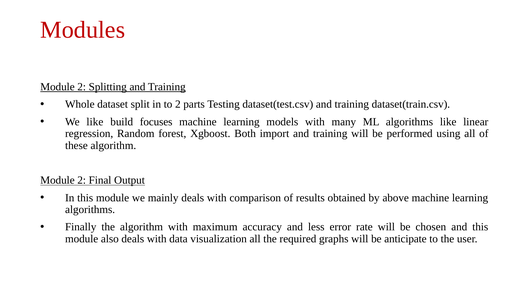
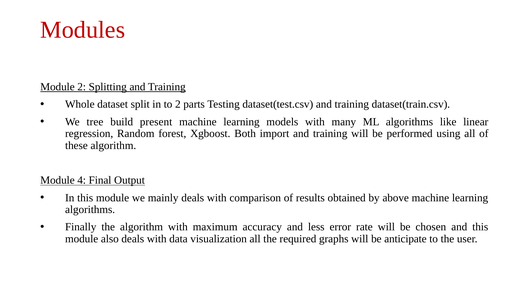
We like: like -> tree
focuses: focuses -> present
2 at (82, 181): 2 -> 4
